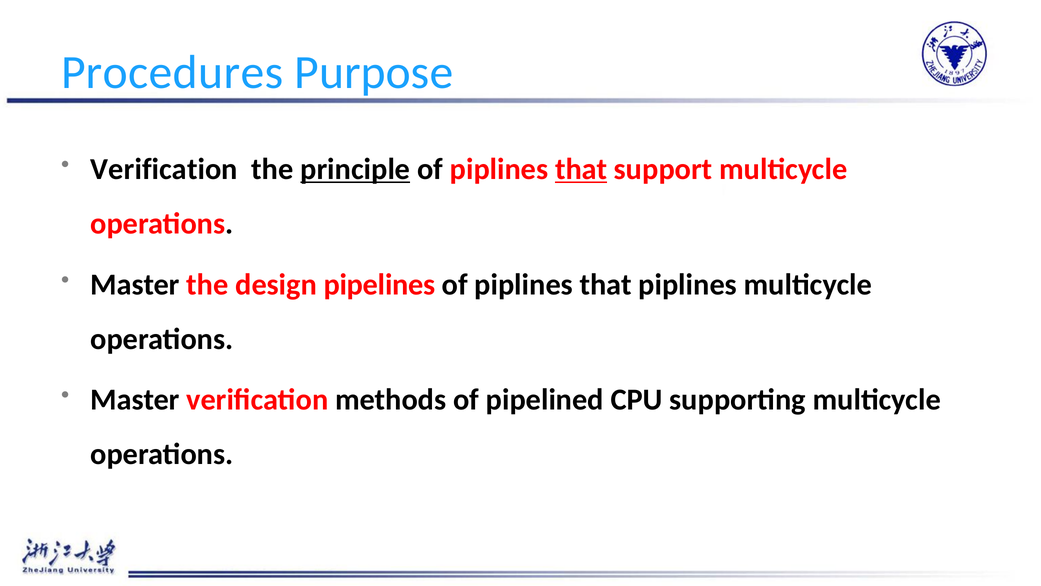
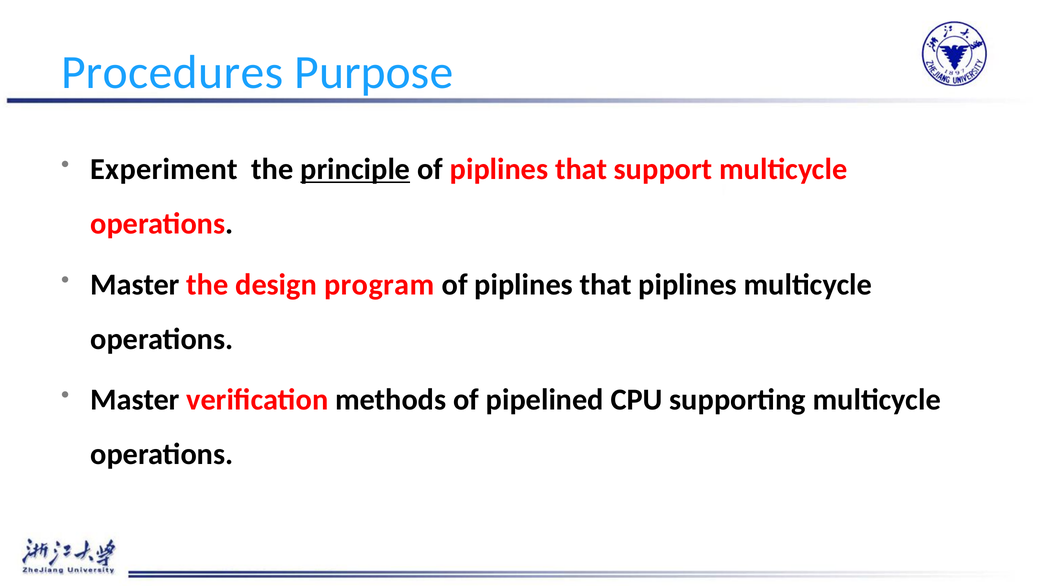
Verification at (164, 169): Verification -> Experiment
that at (581, 169) underline: present -> none
pipelines: pipelines -> program
